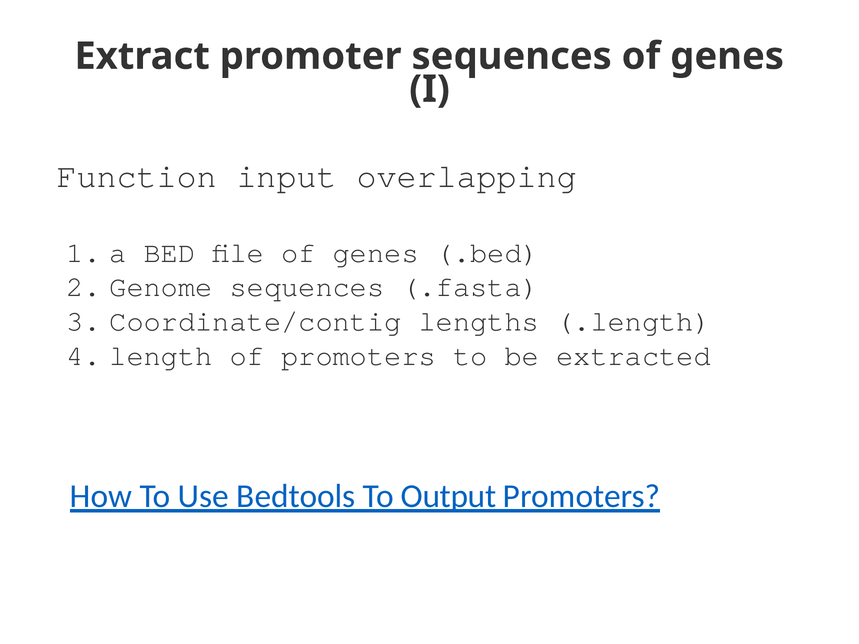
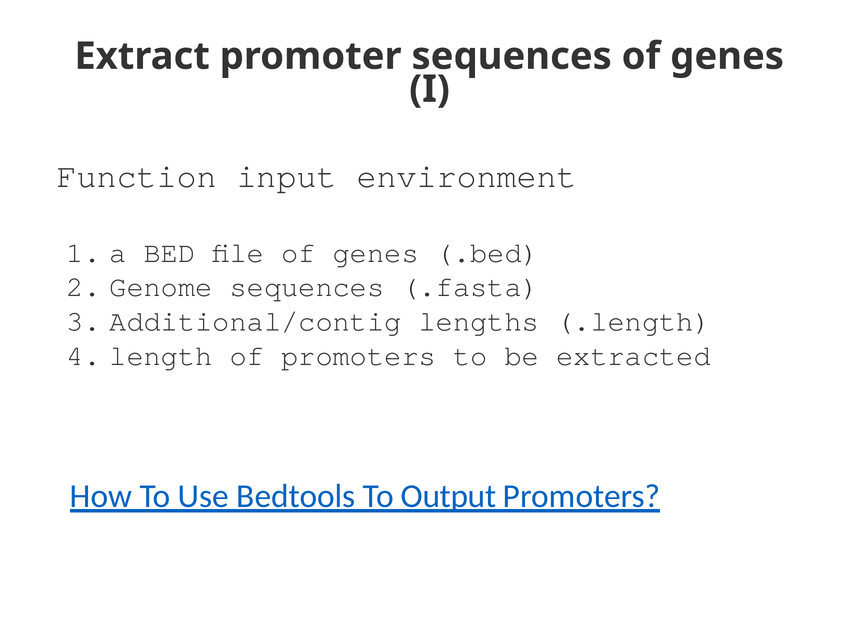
overlapping: overlapping -> environment
Coordinate/contig: Coordinate/contig -> Additional/contig
